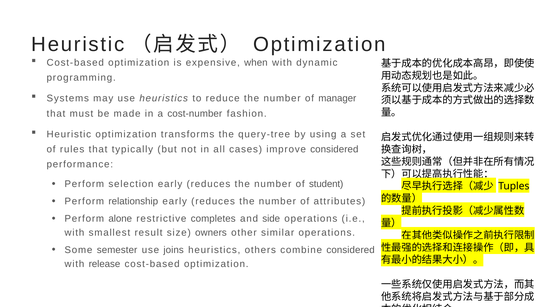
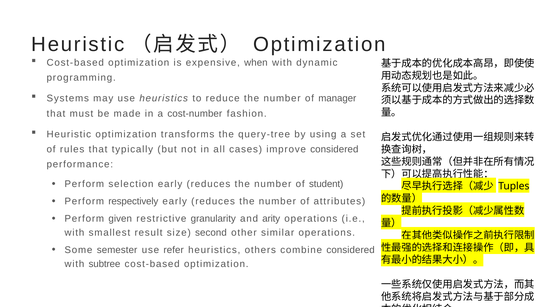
relationship: relationship -> respectively
alone: alone -> given
completes: completes -> granularity
side: side -> arity
owners: owners -> second
joins: joins -> refer
release: release -> subtree
